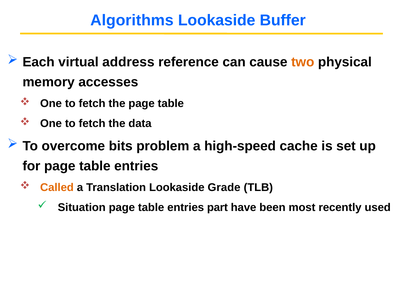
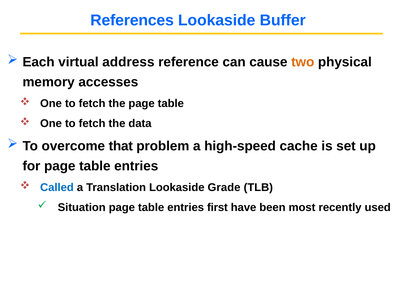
Algorithms: Algorithms -> References
bits: bits -> that
Called colour: orange -> blue
part: part -> first
